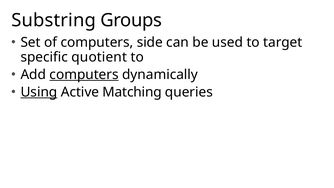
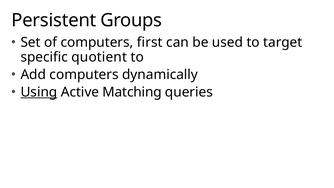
Substring: Substring -> Persistent
side: side -> first
computers at (84, 75) underline: present -> none
